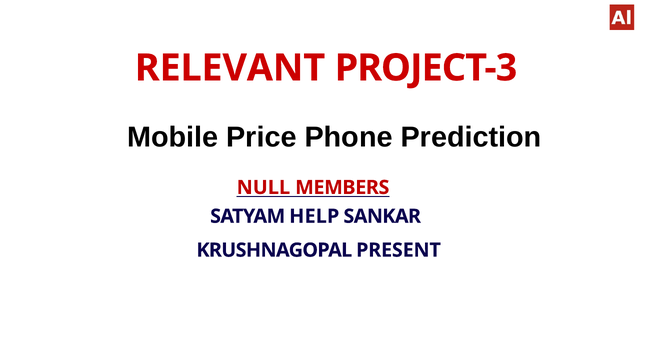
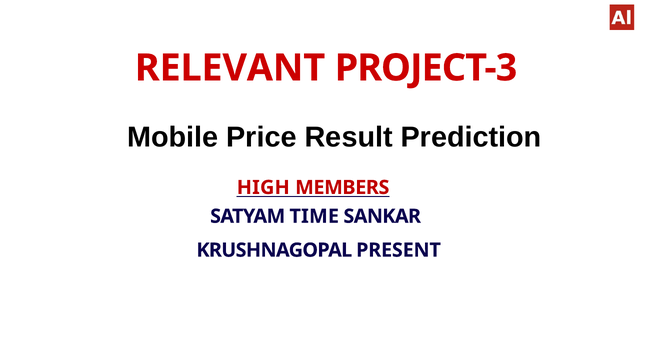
Phone: Phone -> Result
NULL: NULL -> HIGH
HELP: HELP -> TIME
